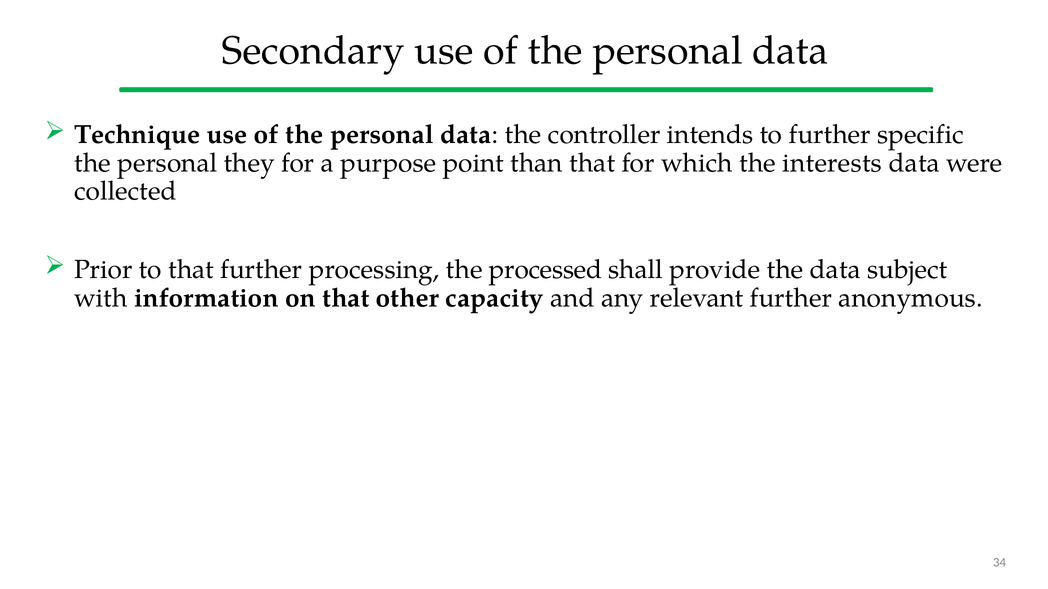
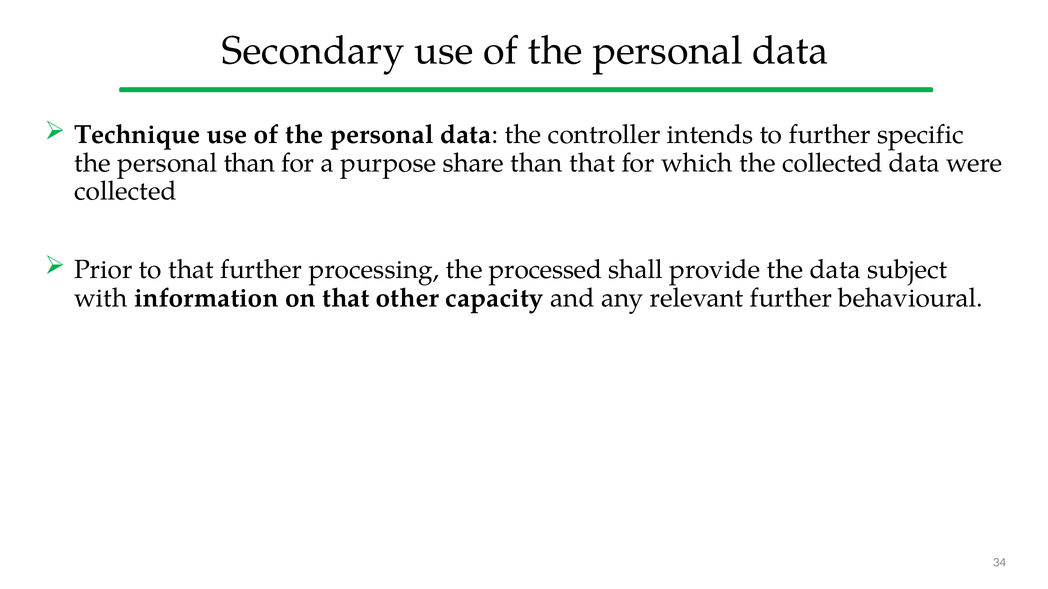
personal they: they -> than
point: point -> share
the interests: interests -> collected
anonymous: anonymous -> behavioural
